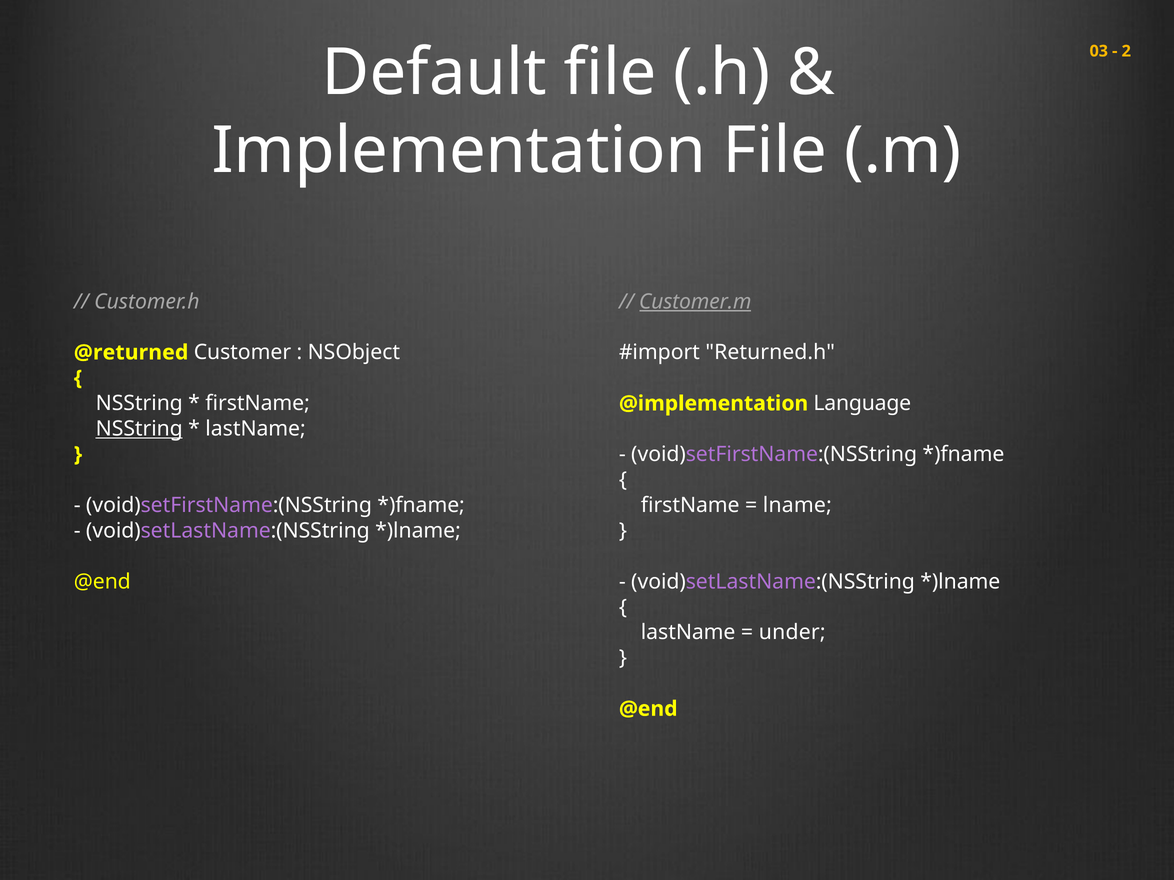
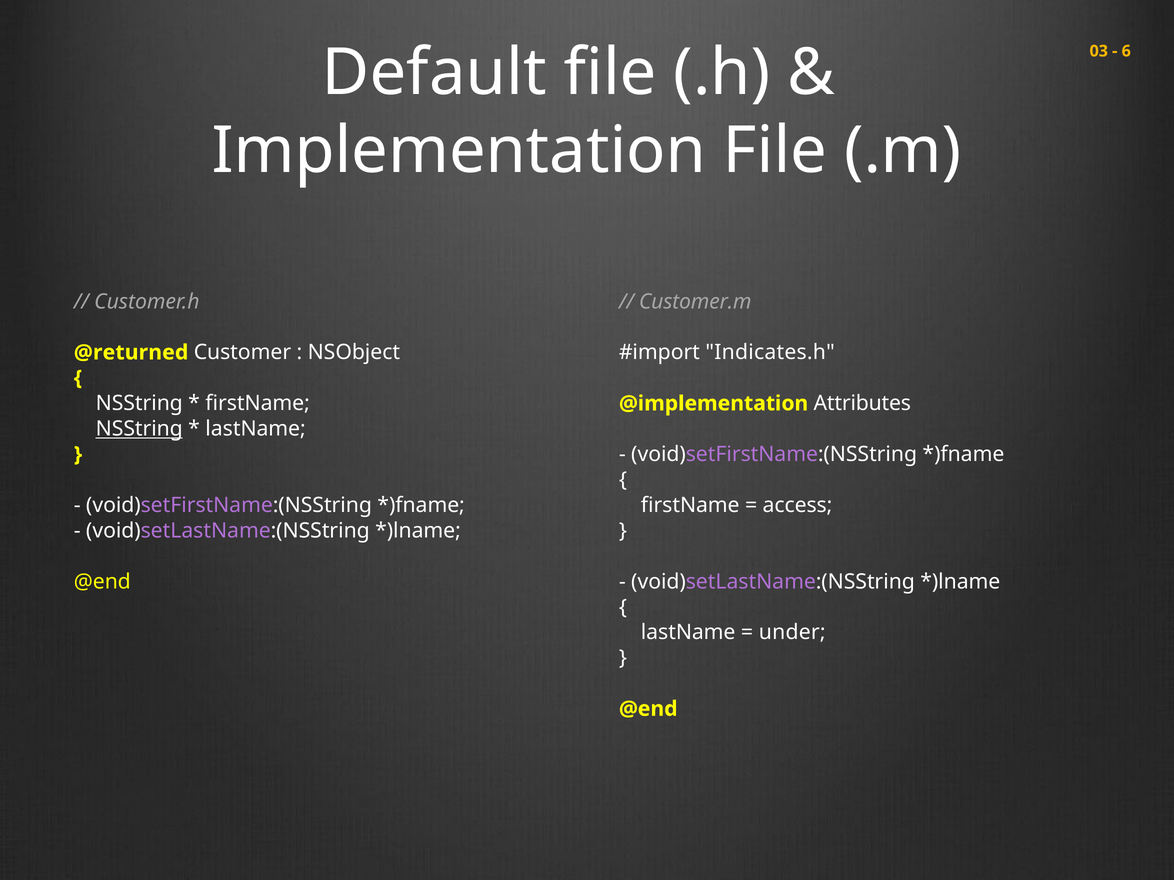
2: 2 -> 6
Customer.m underline: present -> none
Returned.h: Returned.h -> Indicates.h
Language: Language -> Attributes
lname: lname -> access
